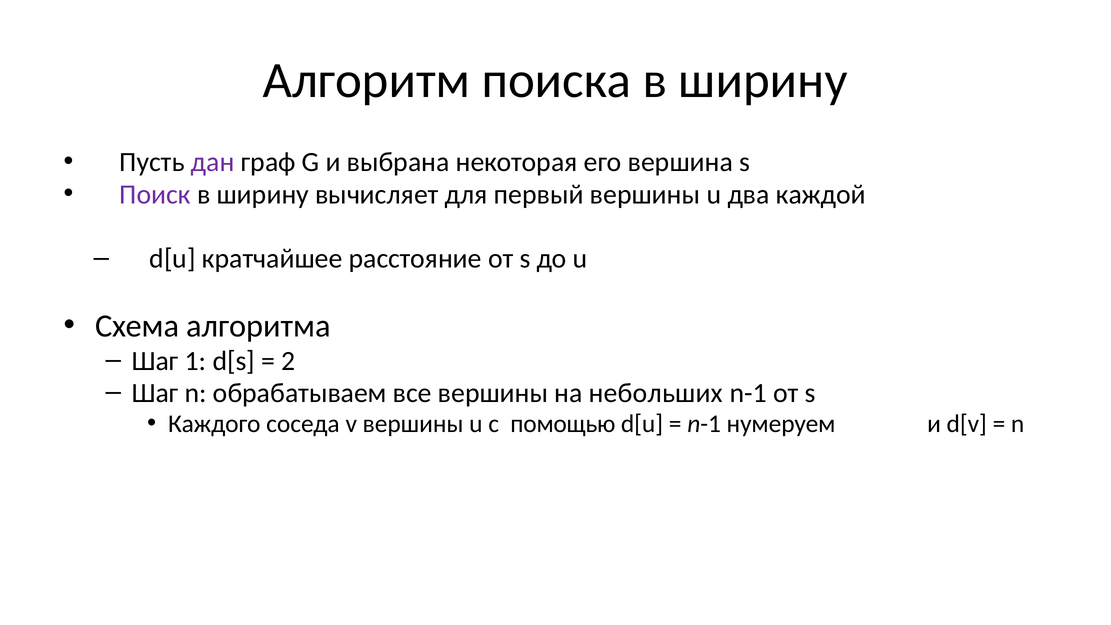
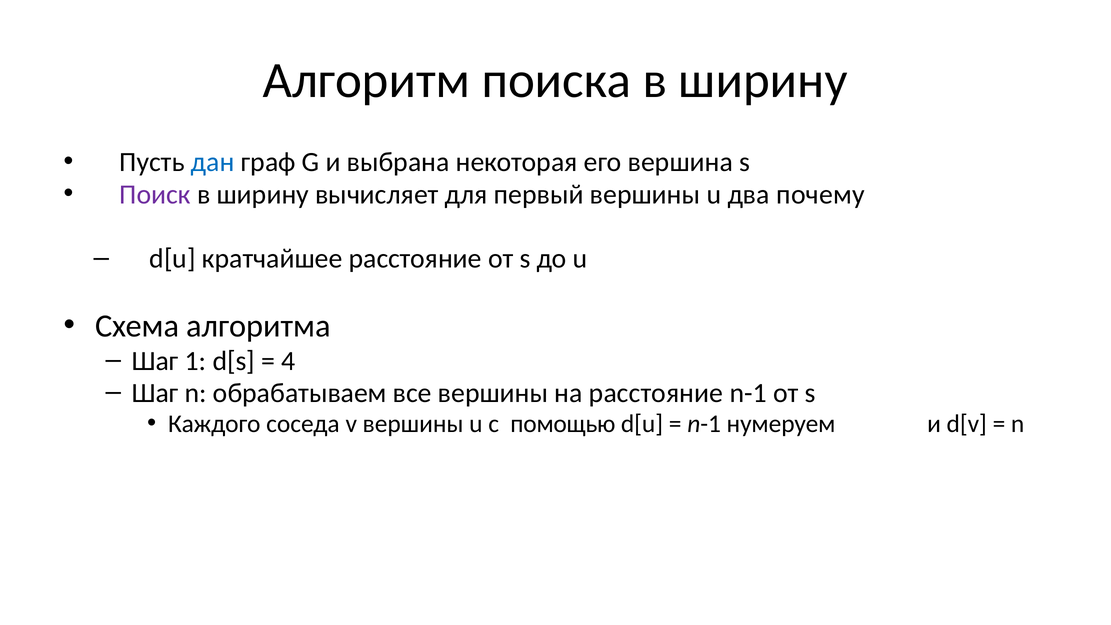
дан colour: purple -> blue
каждой: каждой -> почему
2: 2 -> 4
на небольших: небольших -> расстояние
